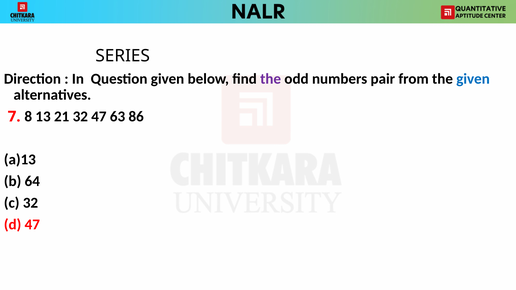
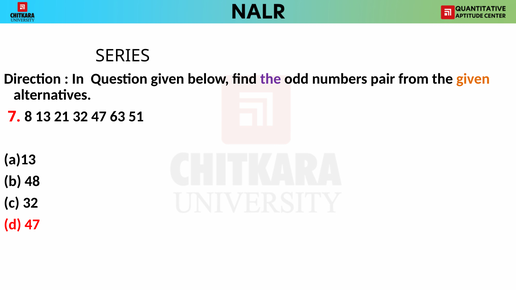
given at (473, 79) colour: blue -> orange
86: 86 -> 51
64: 64 -> 48
